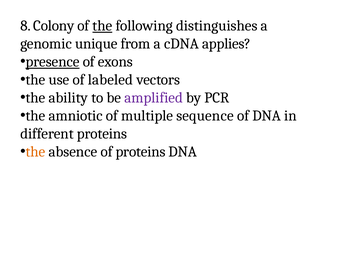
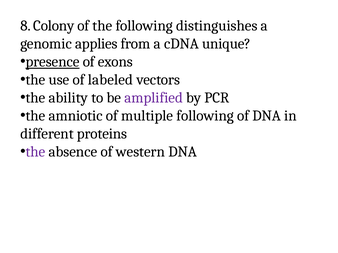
the at (102, 26) underline: present -> none
unique: unique -> applies
applies: applies -> unique
multiple sequence: sequence -> following
the at (35, 152) colour: orange -> purple
of proteins: proteins -> western
